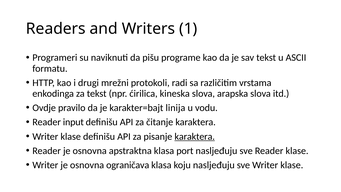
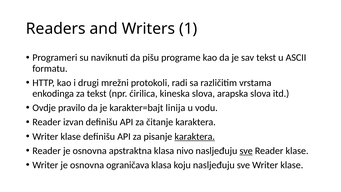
input: input -> izvan
port: port -> nivo
sve at (246, 151) underline: none -> present
